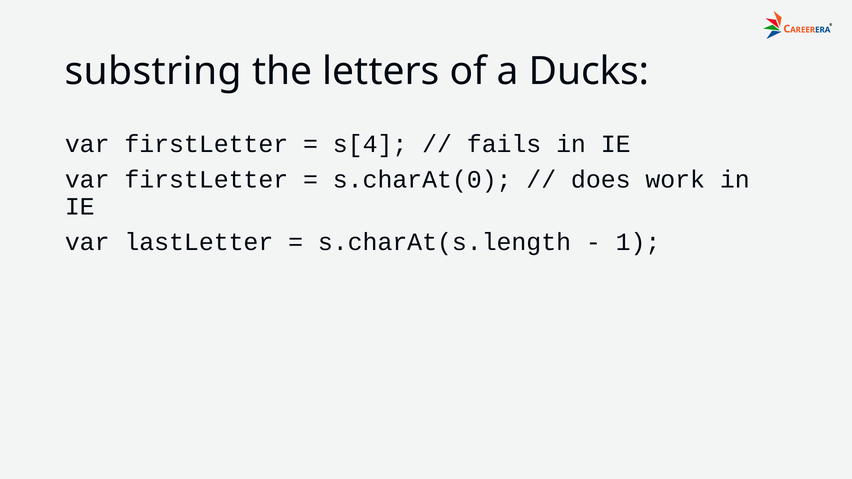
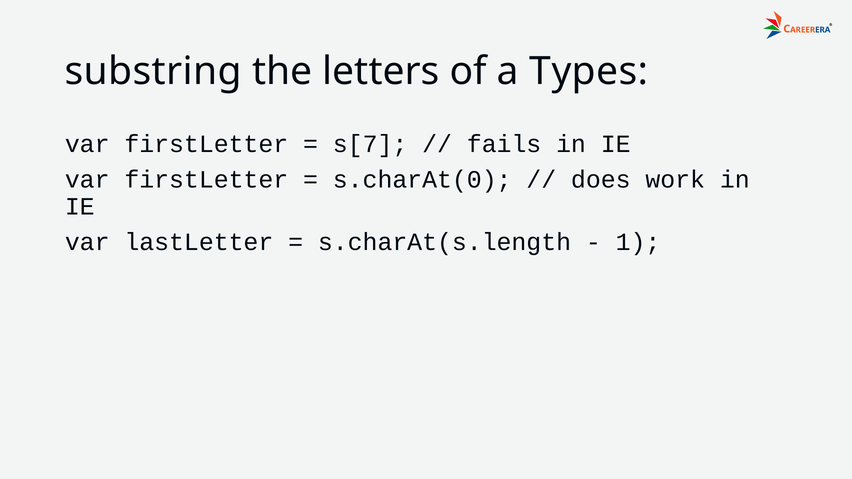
Ducks: Ducks -> Types
s[4: s[4 -> s[7
